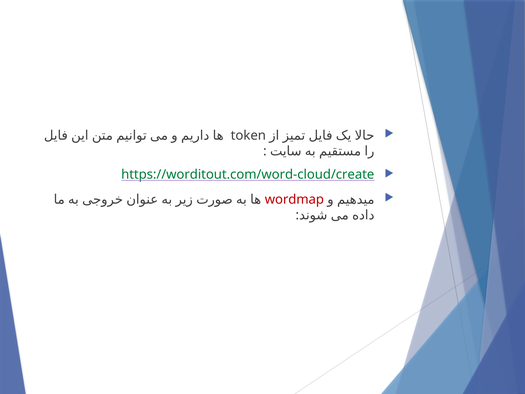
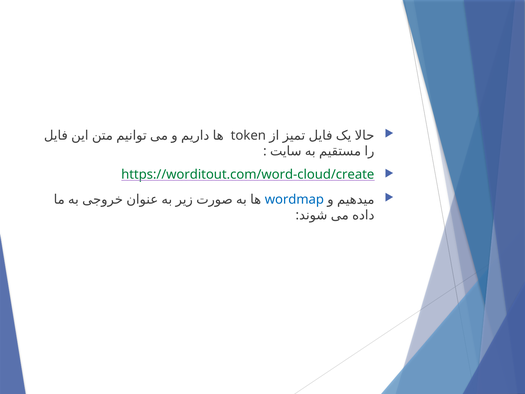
wordmap colour: red -> blue
